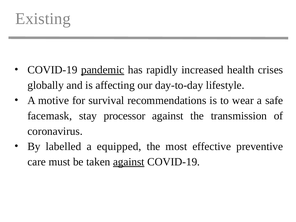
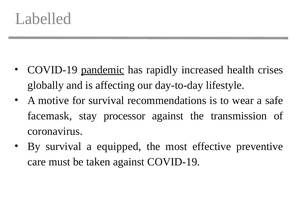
Existing: Existing -> Labelled
By labelled: labelled -> survival
against at (129, 162) underline: present -> none
